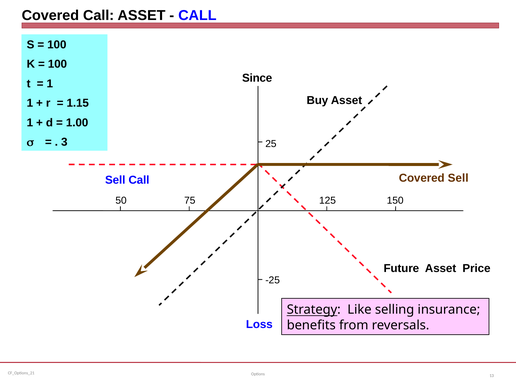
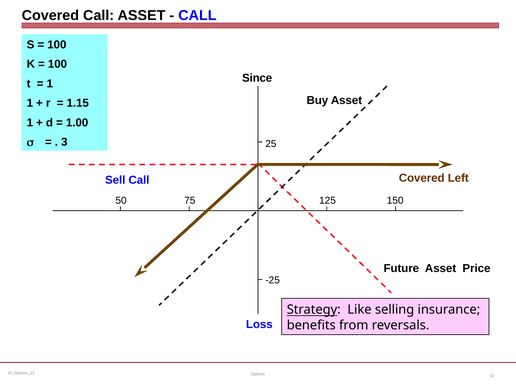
Covered Sell: Sell -> Left
